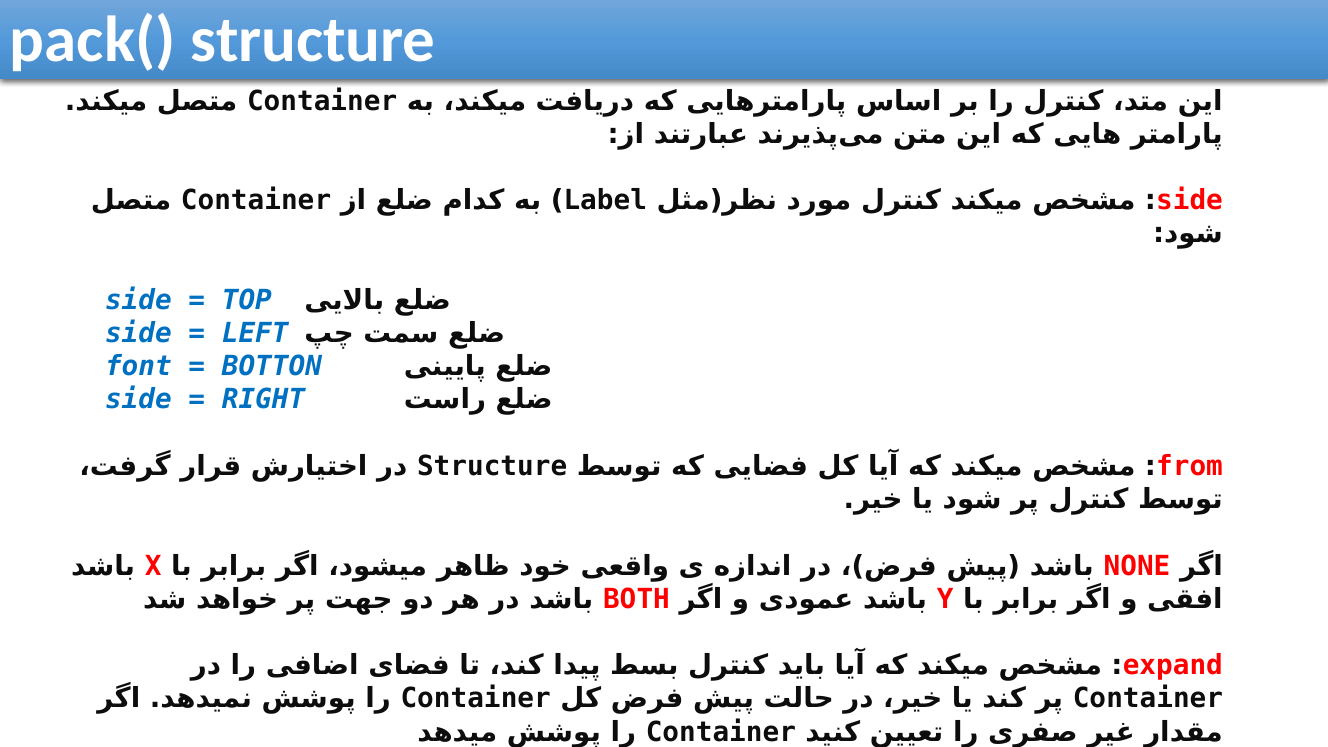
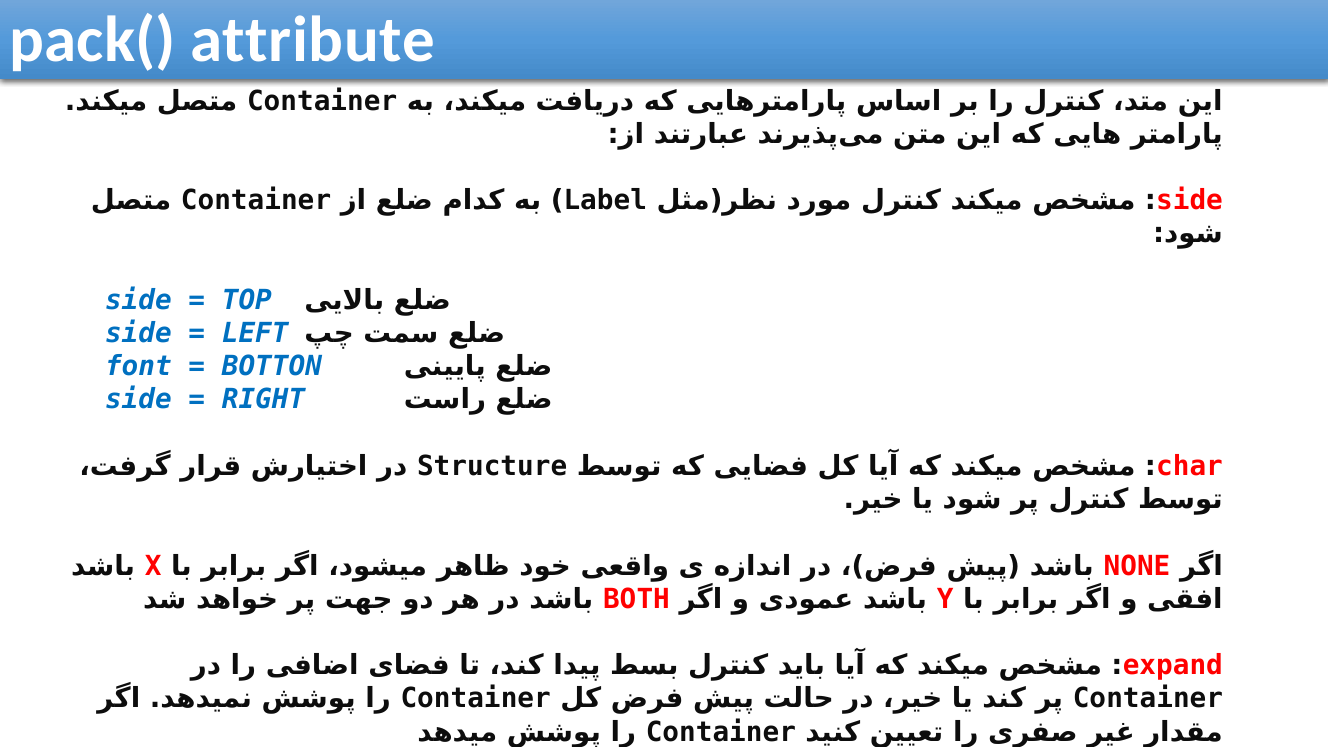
pack( structure: structure -> attribute
from: from -> char
